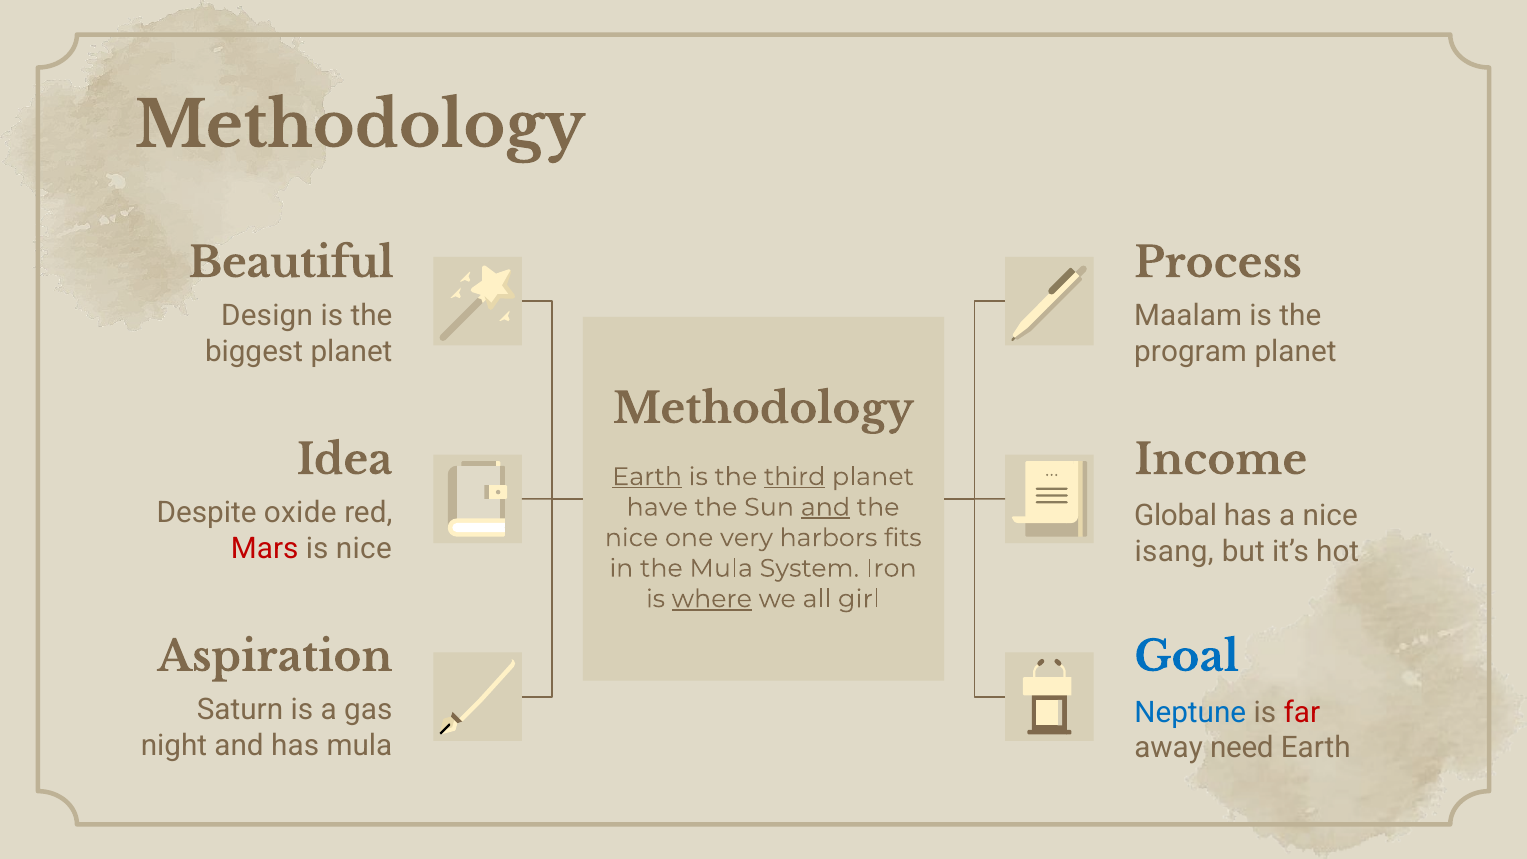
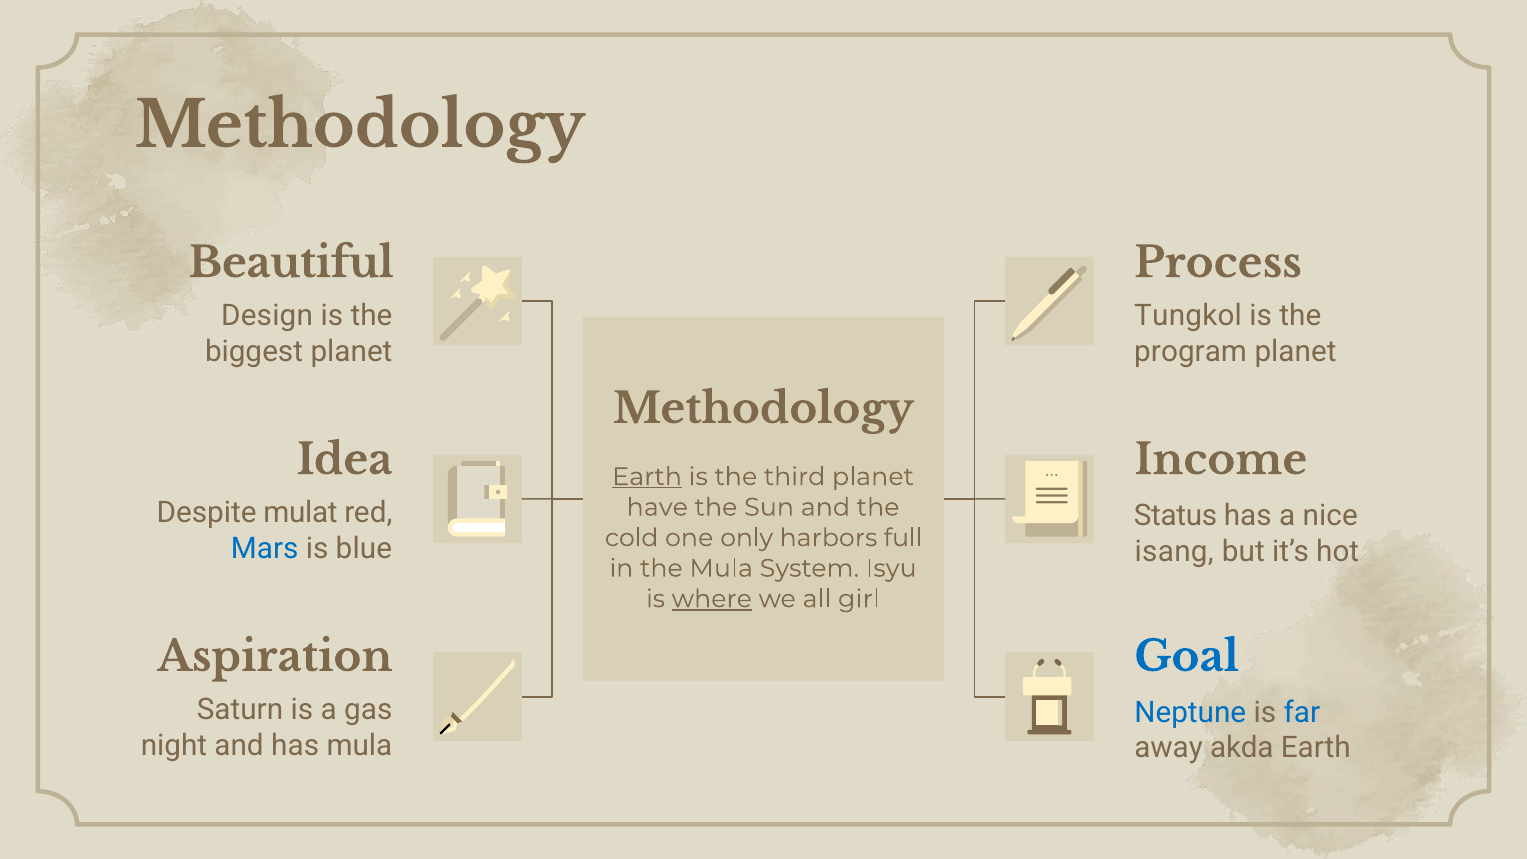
Maalam: Maalam -> Tungkol
third underline: present -> none
oxide: oxide -> mulat
and at (825, 507) underline: present -> none
Global: Global -> Status
nice at (632, 538): nice -> cold
very: very -> only
fits: fits -> full
Mars colour: red -> blue
is nice: nice -> blue
Iron: Iron -> Isyu
far colour: red -> blue
need: need -> akda
